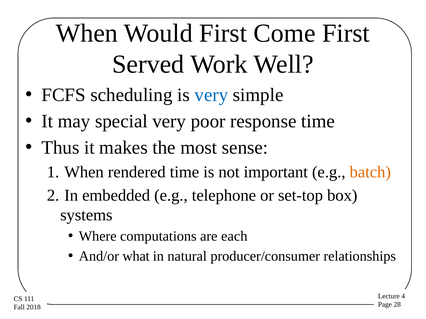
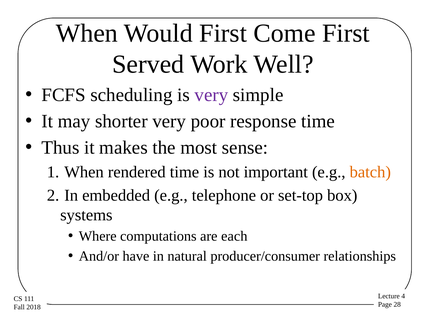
very at (211, 95) colour: blue -> purple
special: special -> shorter
what: what -> have
